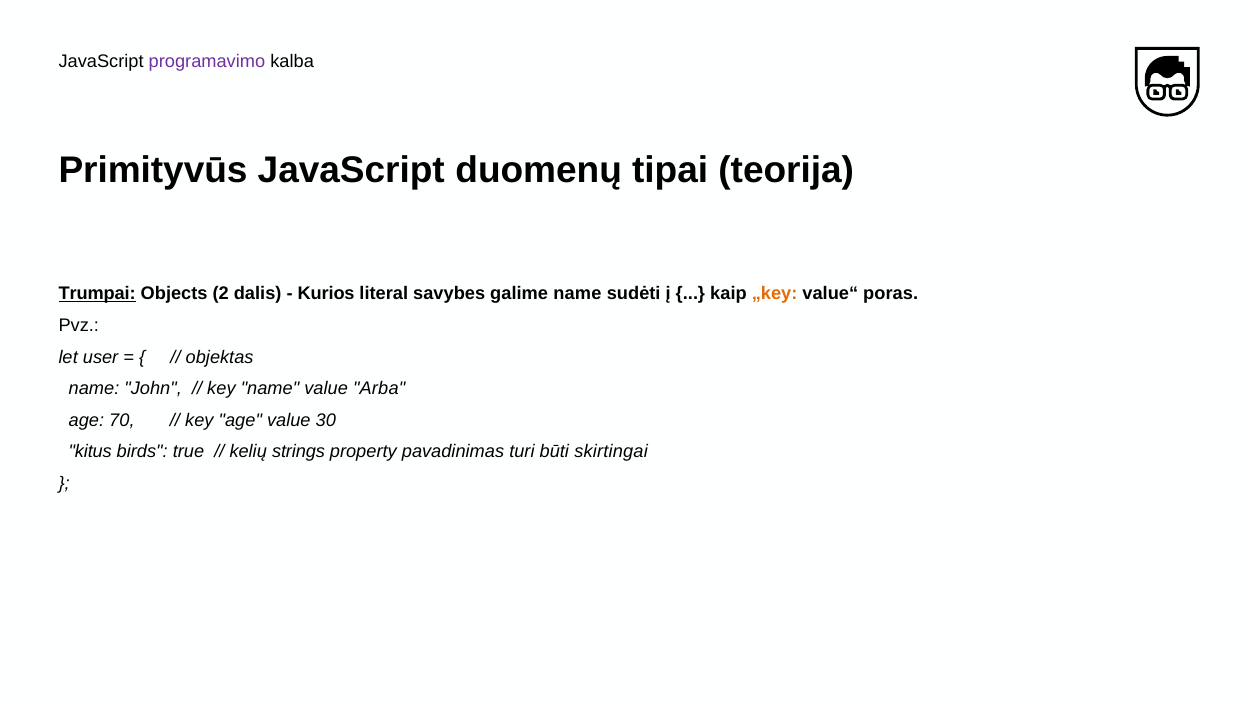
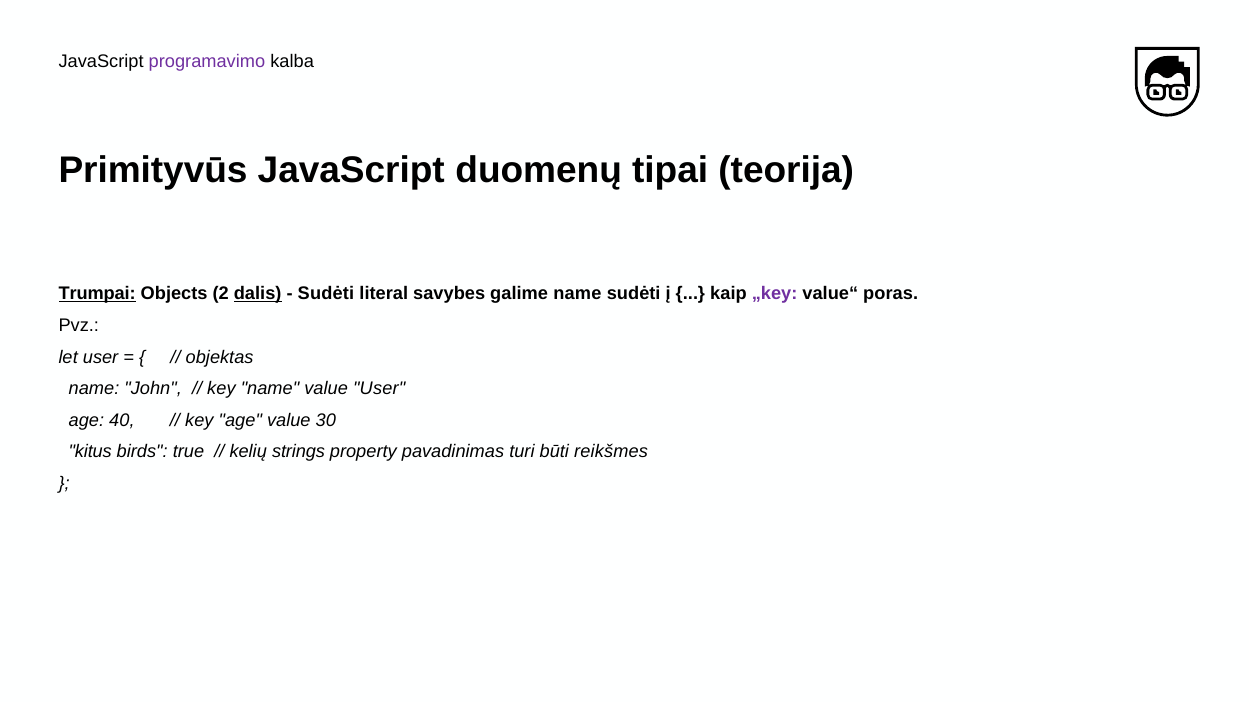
dalis underline: none -> present
Kurios at (326, 294): Kurios -> Sudėti
„key colour: orange -> purple
value Arba: Arba -> User
70: 70 -> 40
skirtingai: skirtingai -> reikšmes
